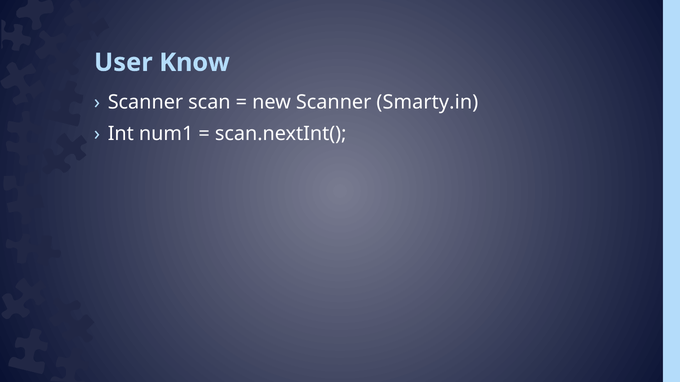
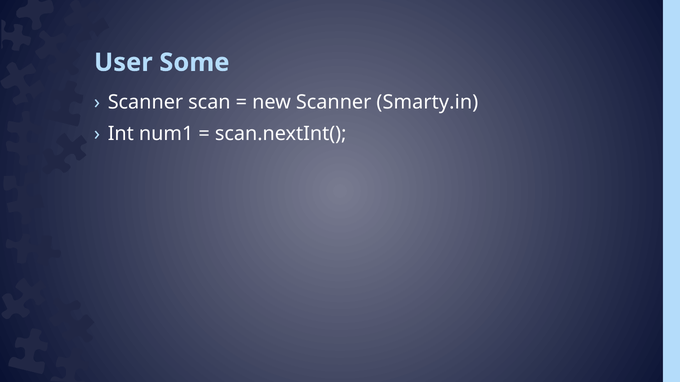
Know: Know -> Some
